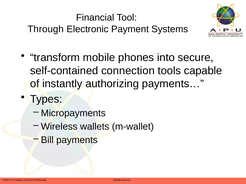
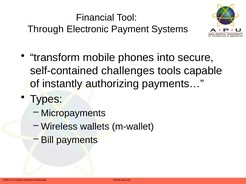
connection: connection -> challenges
